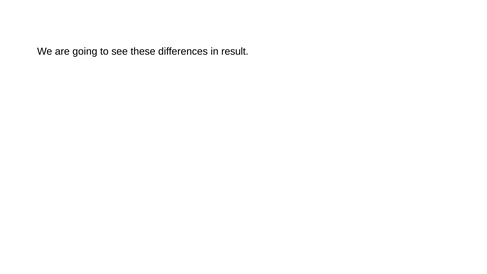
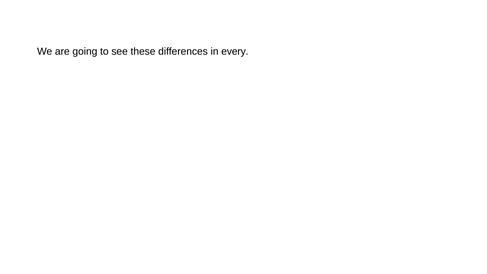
result: result -> every
